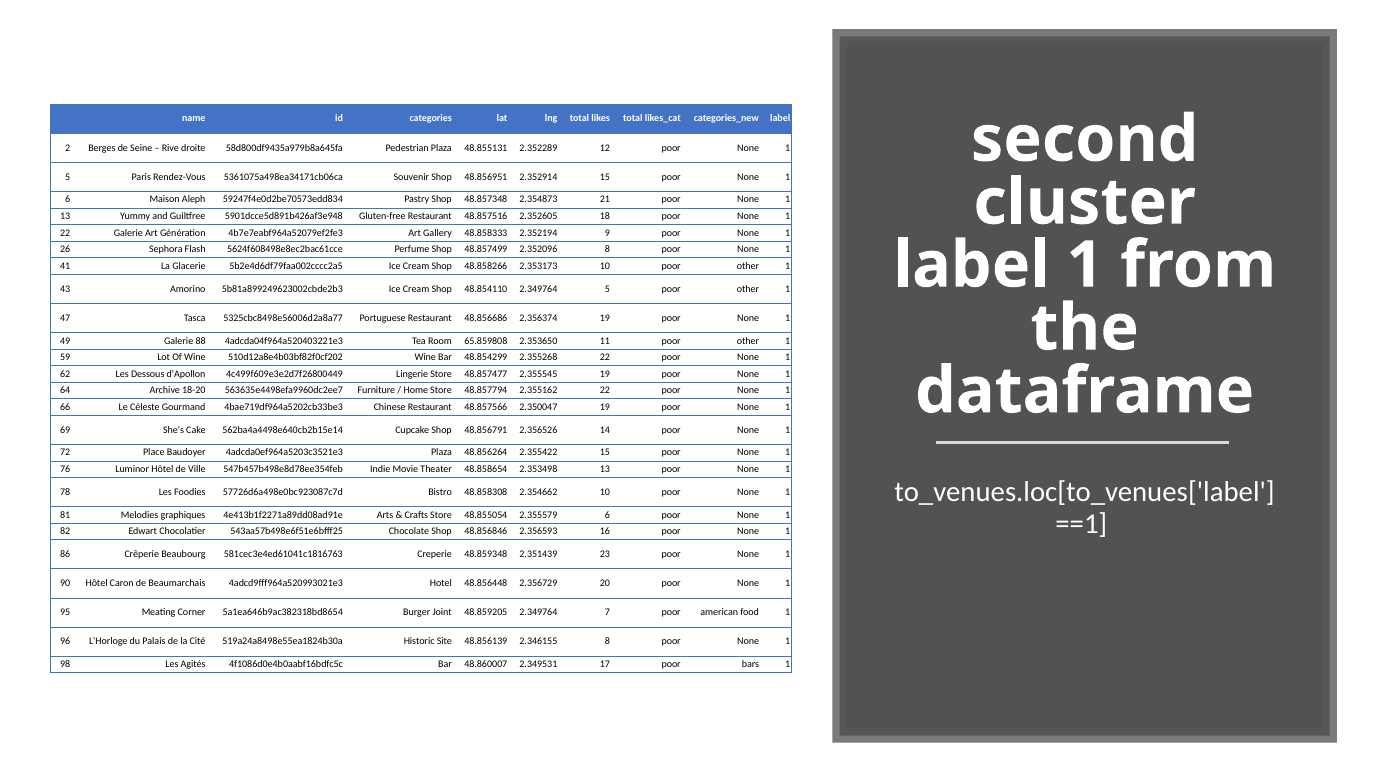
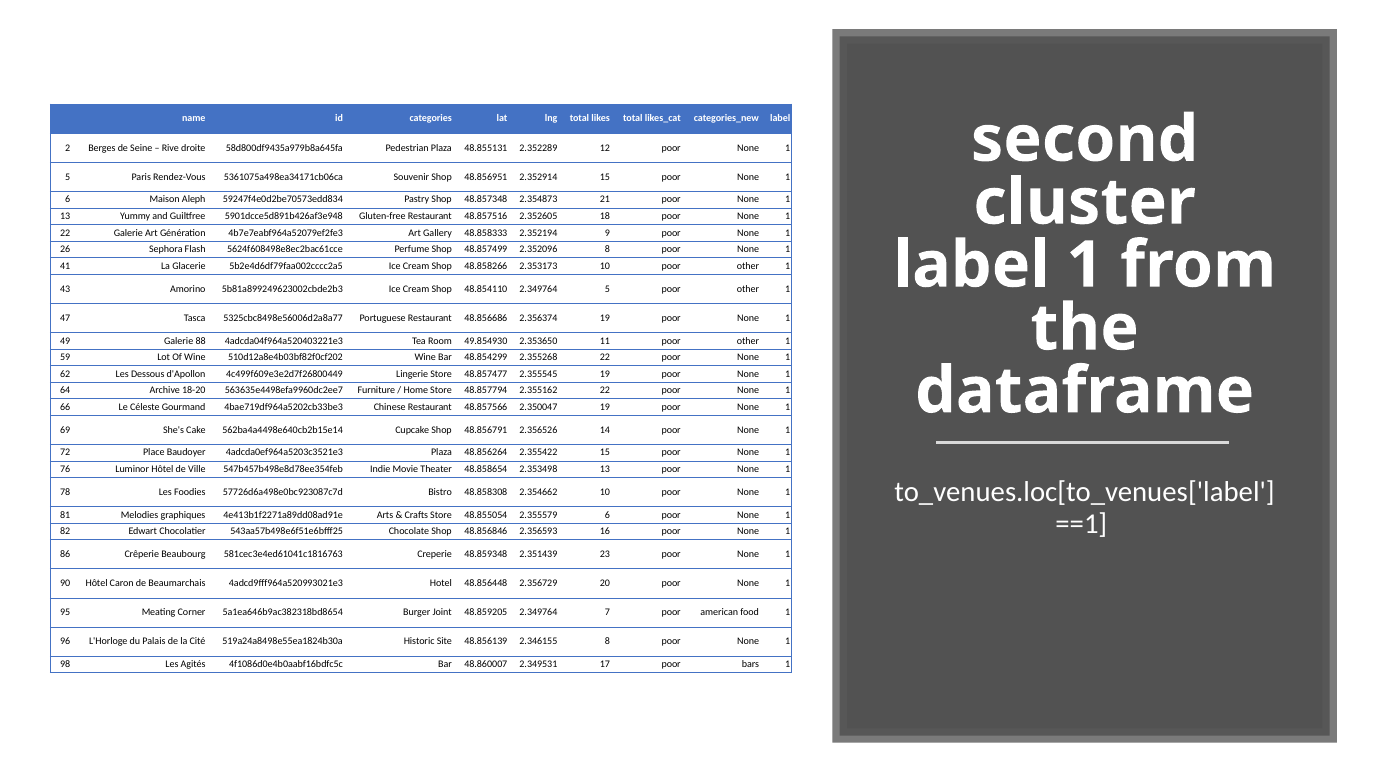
65.859808: 65.859808 -> 49.854930
